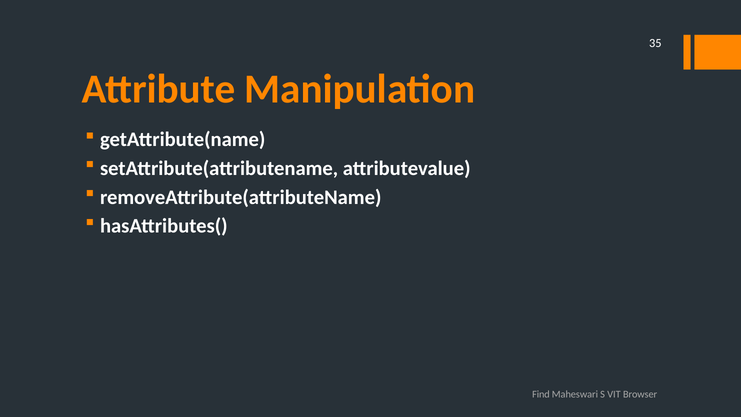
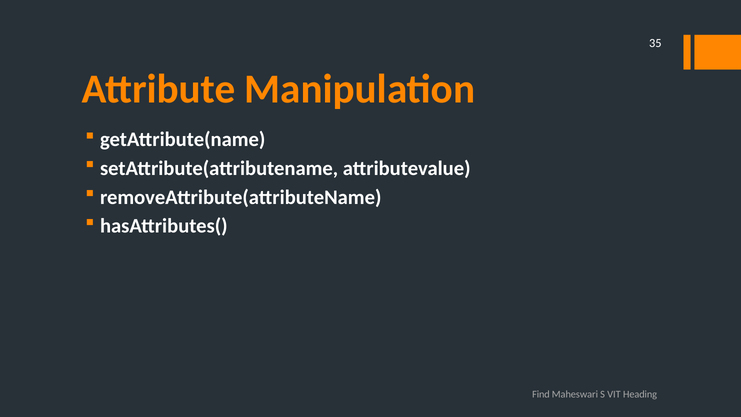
Browser: Browser -> Heading
